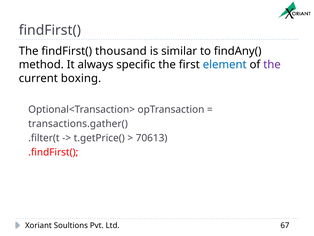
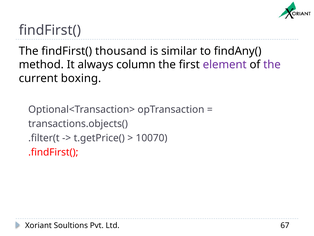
specific: specific -> column
element colour: blue -> purple
transactions.gather(: transactions.gather( -> transactions.objects(
70613: 70613 -> 10070
